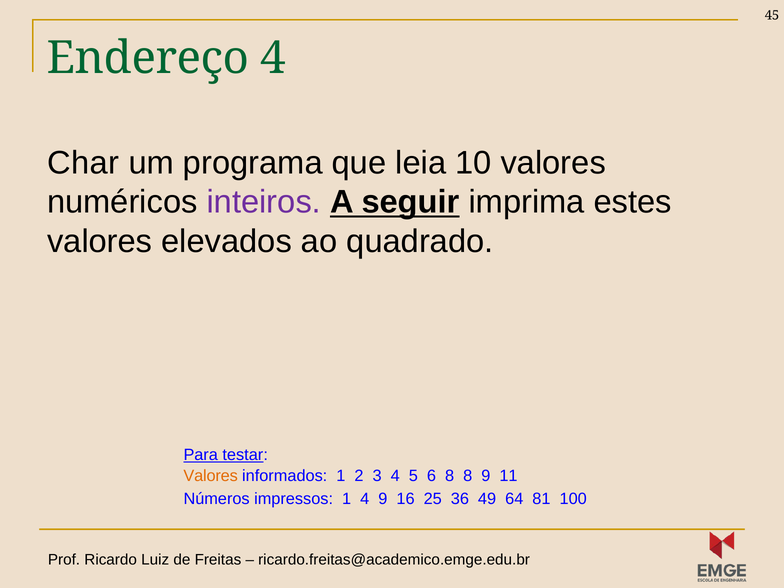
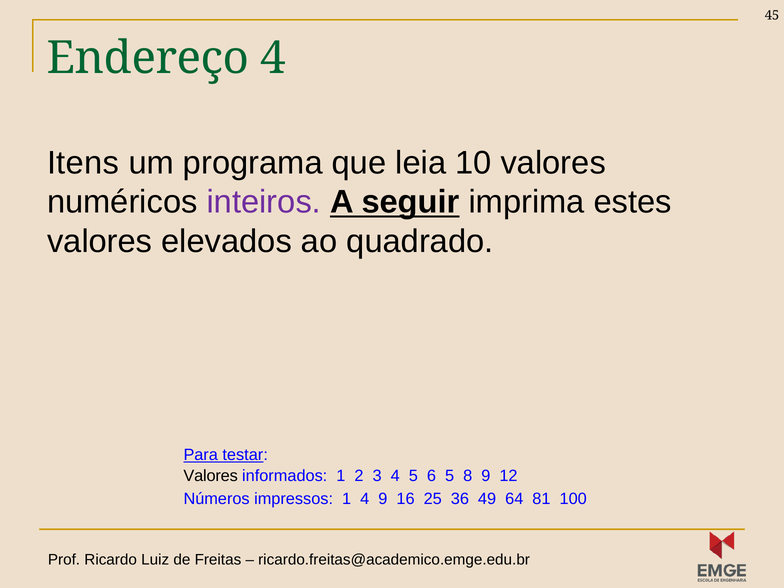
Char: Char -> Itens
Valores at (211, 476) colour: orange -> black
6 8: 8 -> 5
11: 11 -> 12
